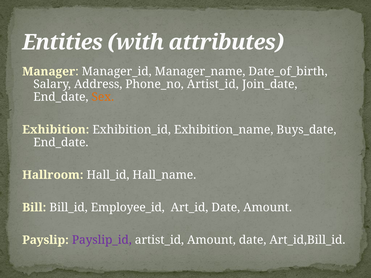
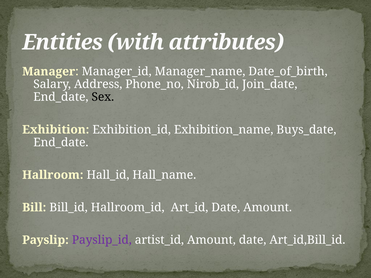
Phone_no Artist_id: Artist_id -> Nirob_id
Sex colour: orange -> black
Employee_id: Employee_id -> Hallroom_id
